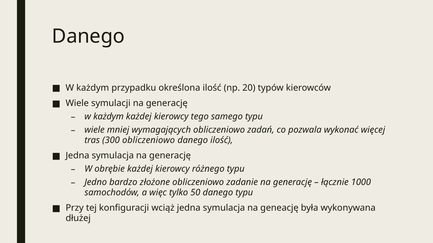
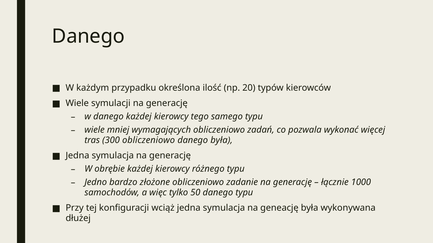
każdym at (109, 117): każdym -> danego
danego ilość: ilość -> była
